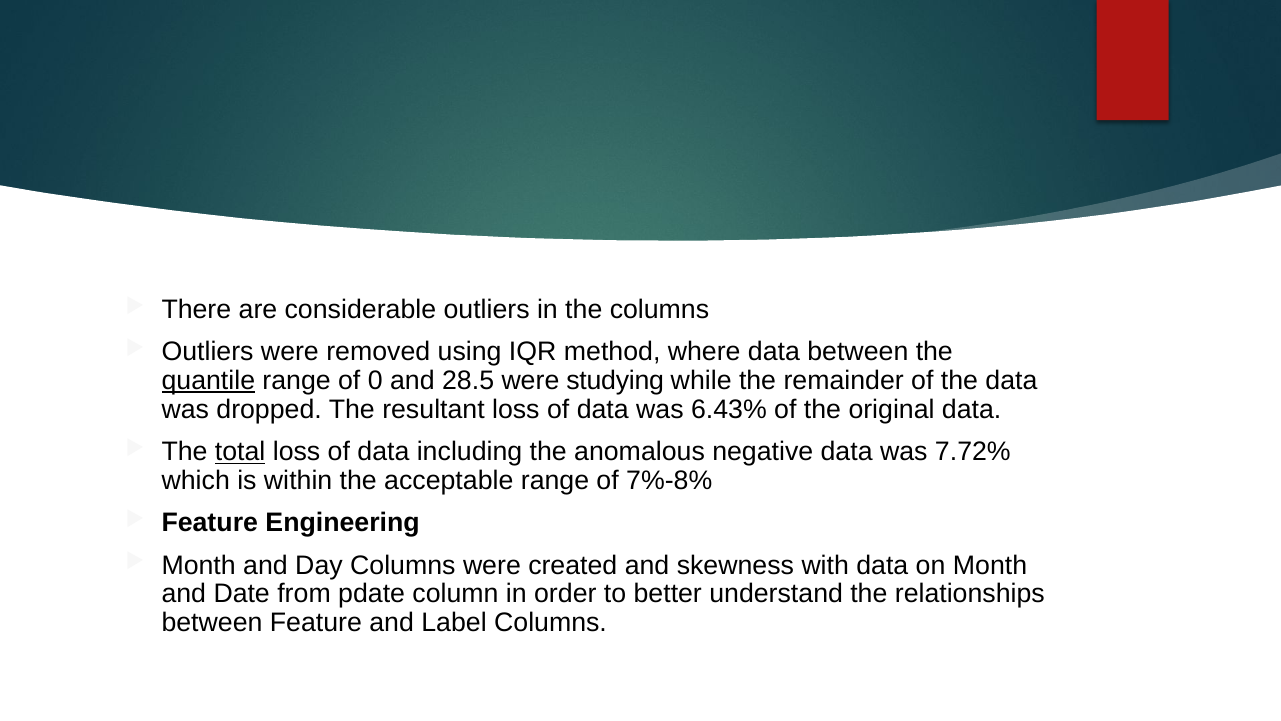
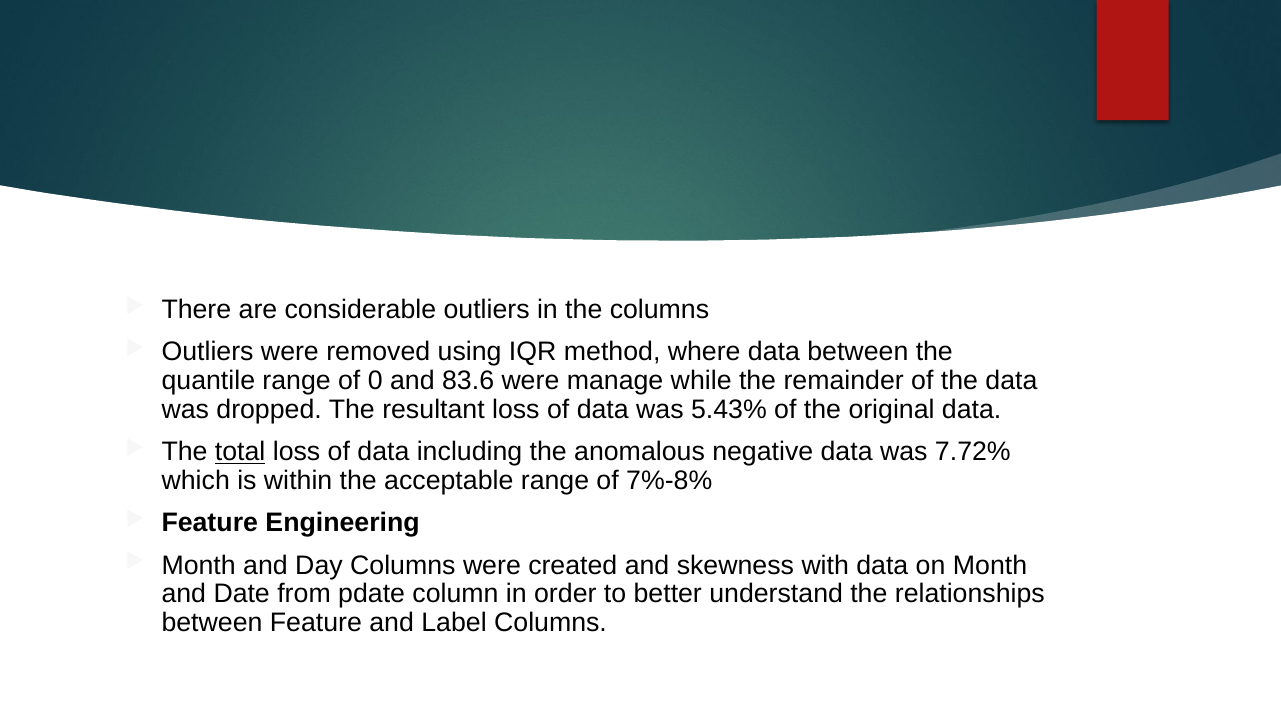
quantile underline: present -> none
28.5: 28.5 -> 83.6
studying: studying -> manage
6.43%: 6.43% -> 5.43%
